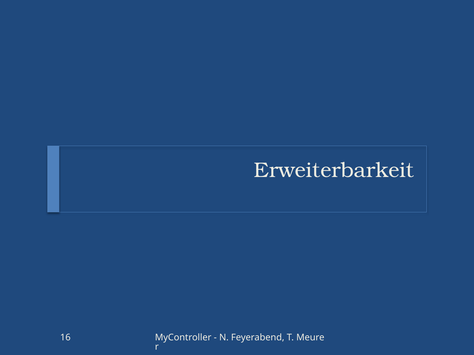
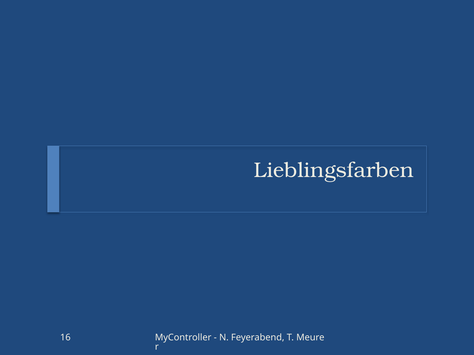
Erweiterbarkeit: Erweiterbarkeit -> Lieblingsfarben
